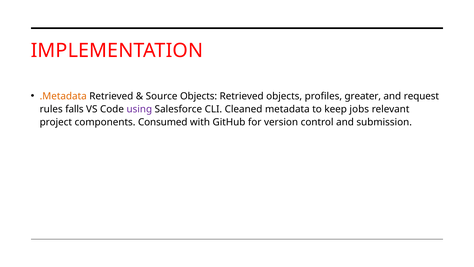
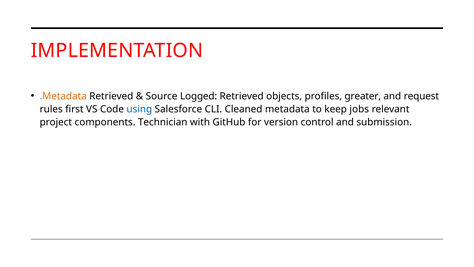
Source Objects: Objects -> Logged
falls: falls -> first
using colour: purple -> blue
Consumed: Consumed -> Technician
